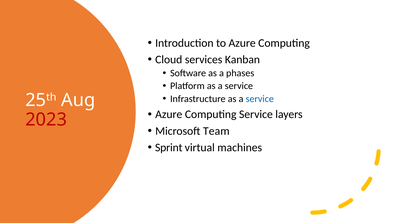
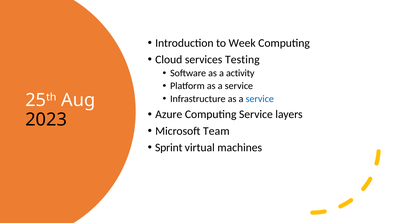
to Azure: Azure -> Week
Kanban: Kanban -> Testing
phases: phases -> activity
2023 colour: red -> black
